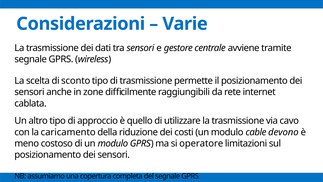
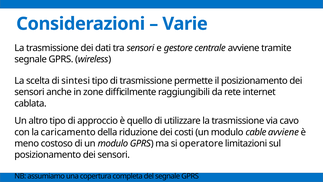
sconto: sconto -> sintesi
cable devono: devono -> avviene
